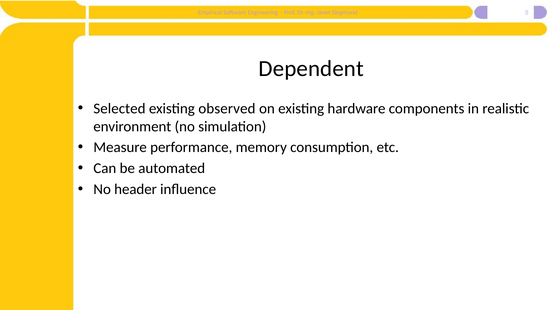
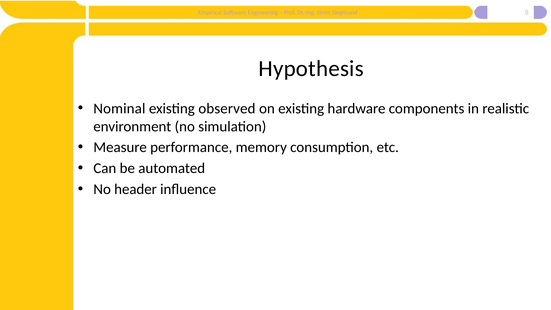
Dependent: Dependent -> Hypothesis
Selected: Selected -> Nominal
